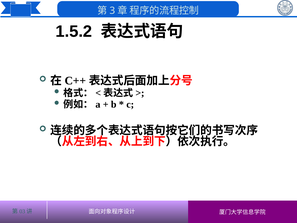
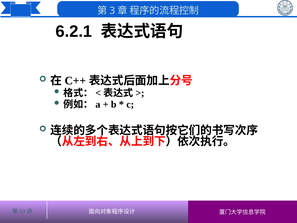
1.5.2: 1.5.2 -> 6.2.1
